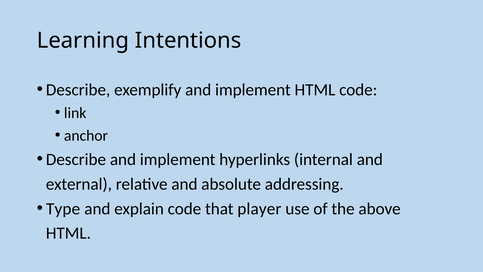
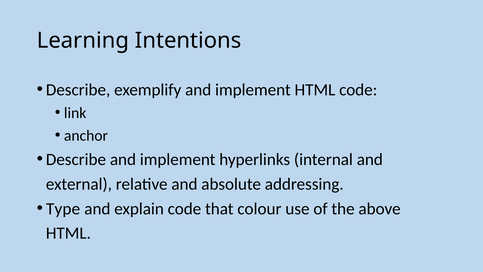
player: player -> colour
